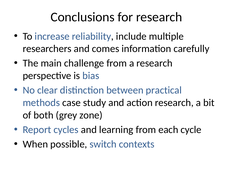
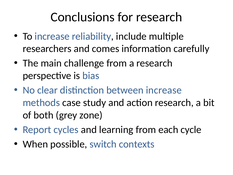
between practical: practical -> increase
